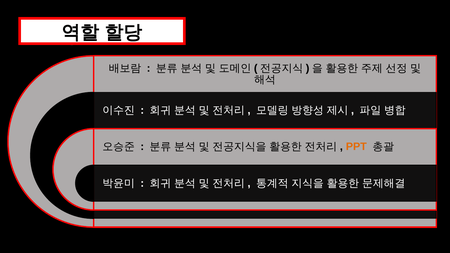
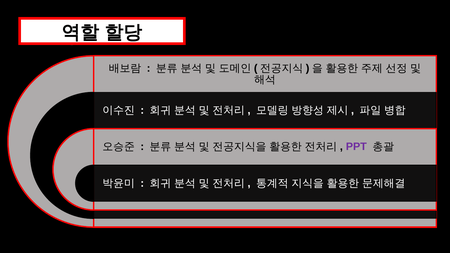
PPT colour: orange -> purple
